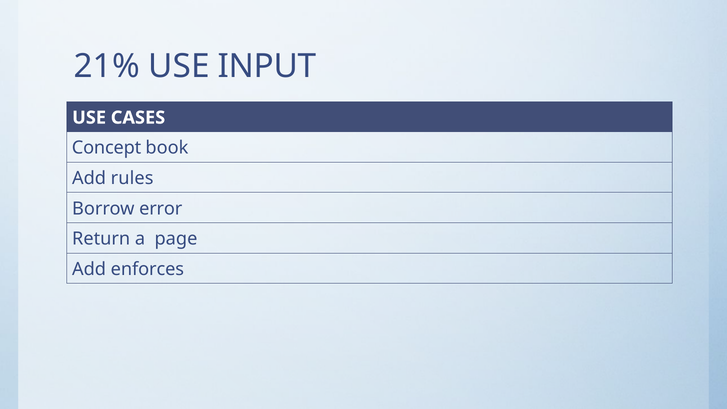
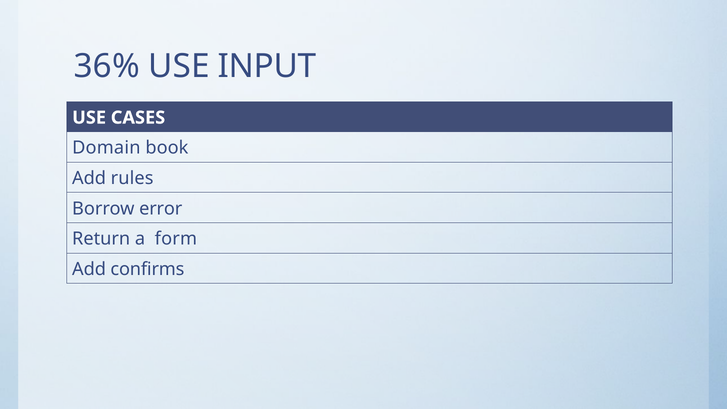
21%: 21% -> 36%
Concept: Concept -> Domain
page: page -> form
enforces: enforces -> confirms
